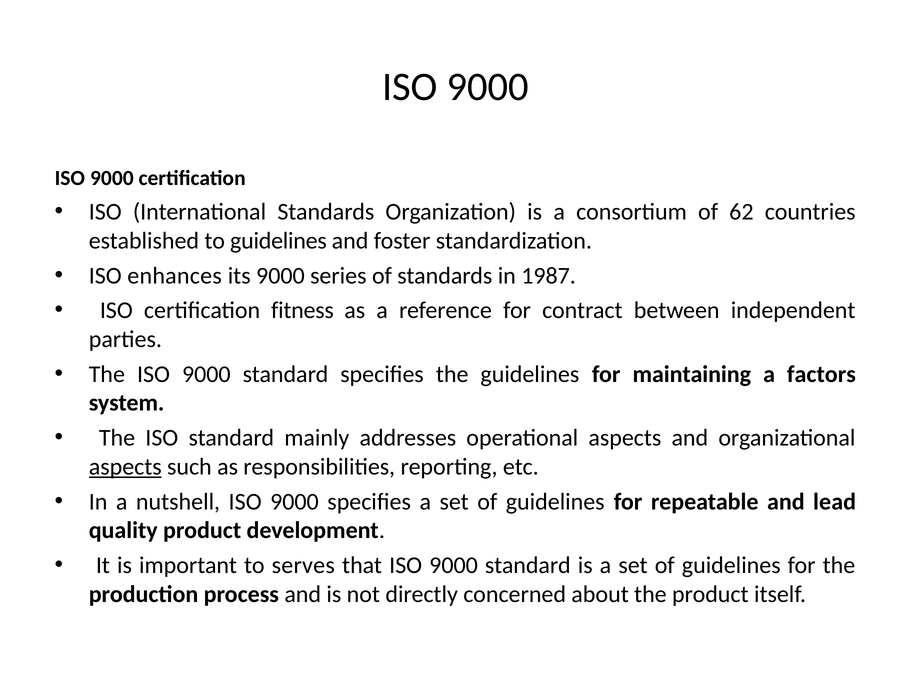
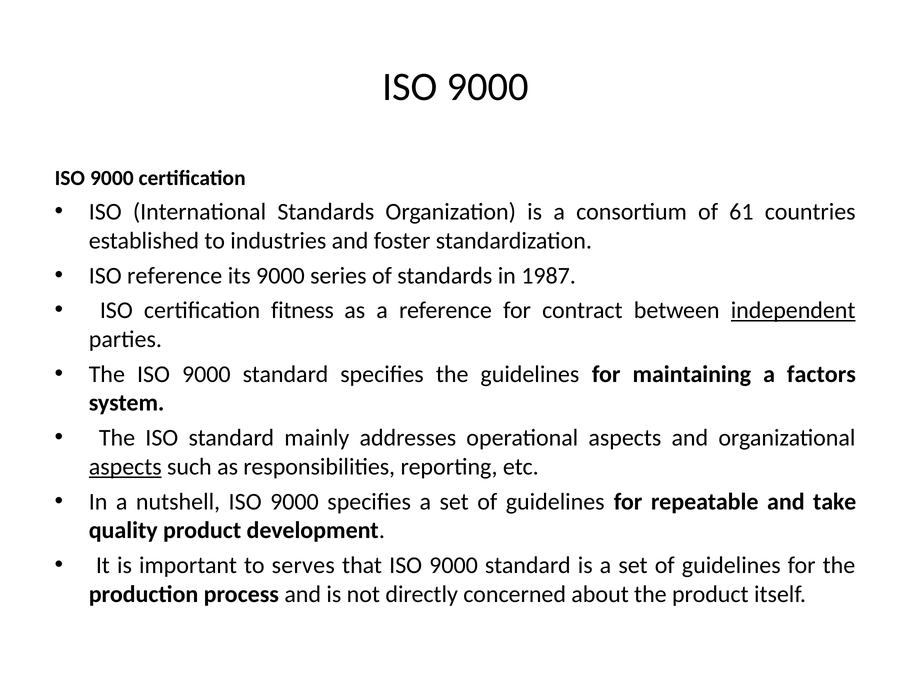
62: 62 -> 61
to guidelines: guidelines -> industries
ISO enhances: enhances -> reference
independent underline: none -> present
lead: lead -> take
